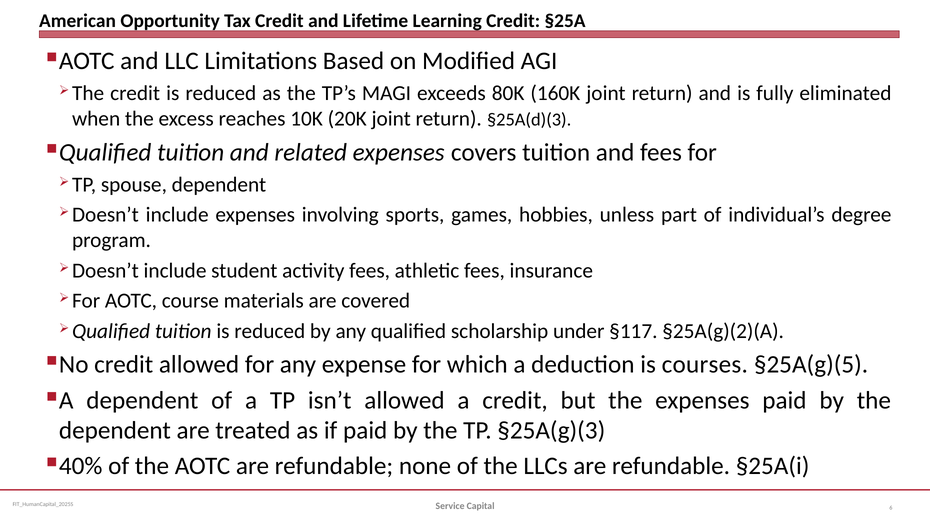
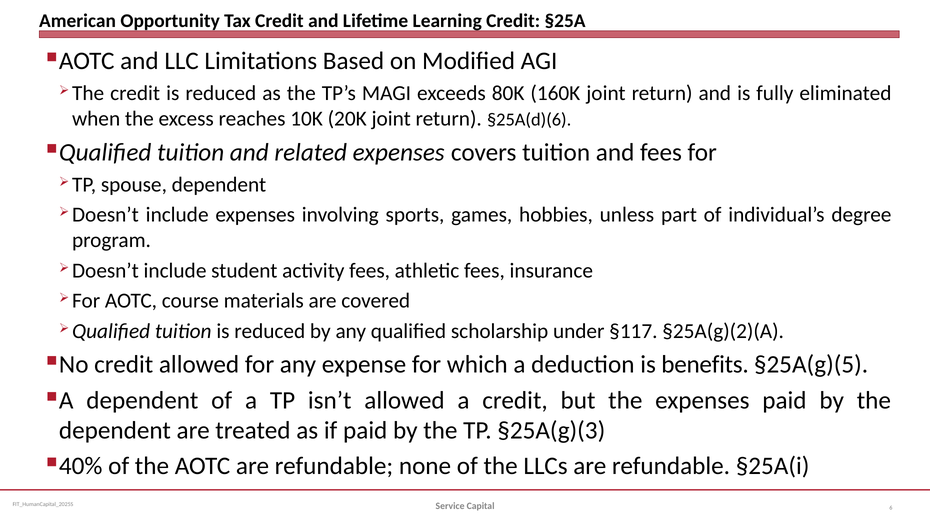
§25A(d)(3: §25A(d)(3 -> §25A(d)(6
courses: courses -> benefits
